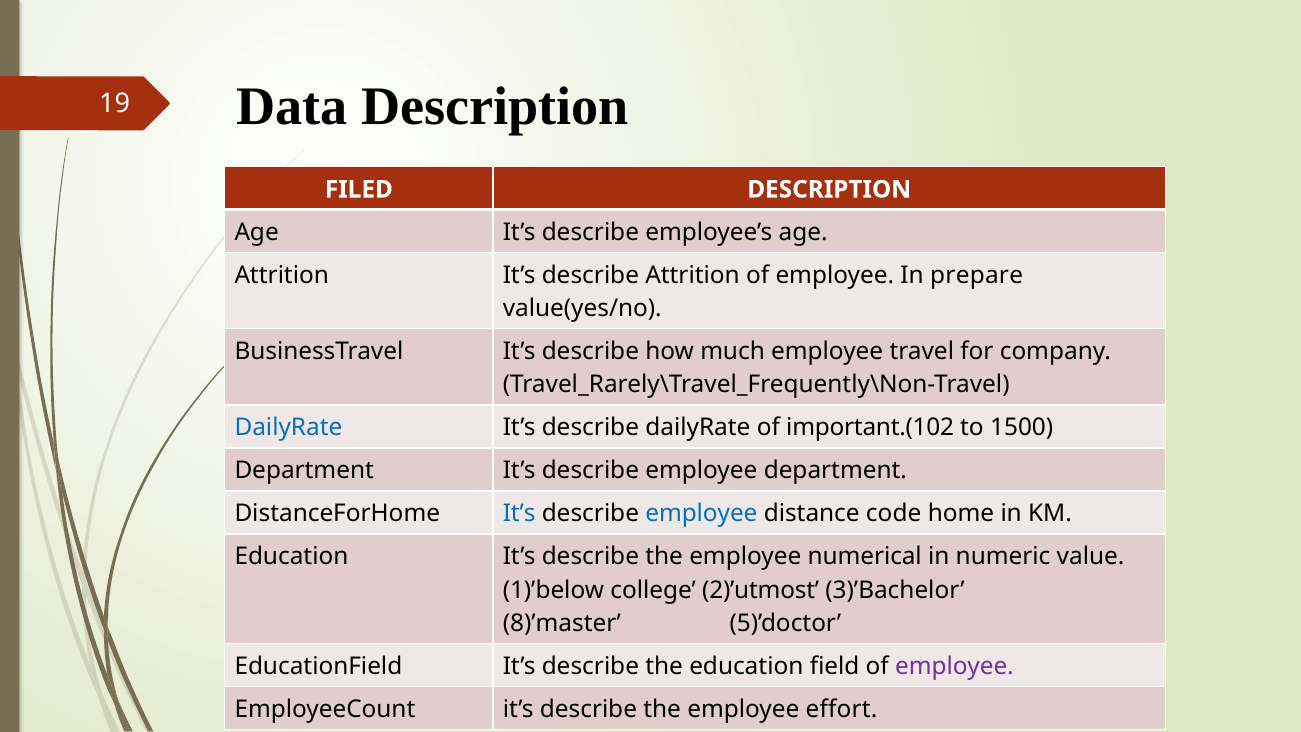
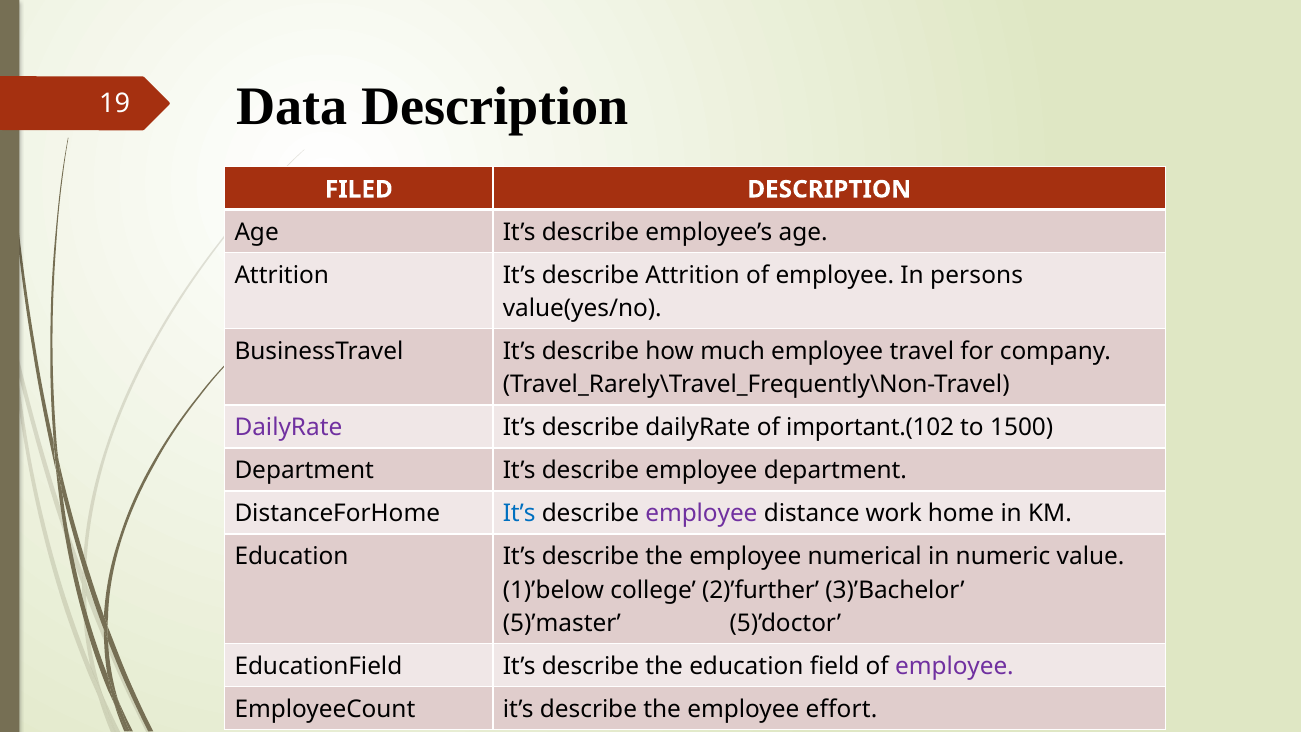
prepare: prepare -> persons
DailyRate at (288, 428) colour: blue -> purple
employee at (701, 514) colour: blue -> purple
code: code -> work
2)’utmost: 2)’utmost -> 2)’further
8)’master: 8)’master -> 5)’master
